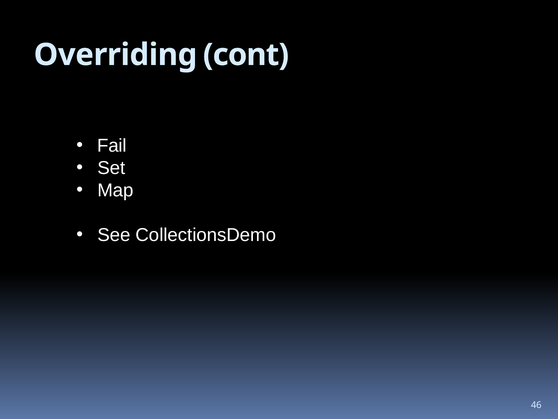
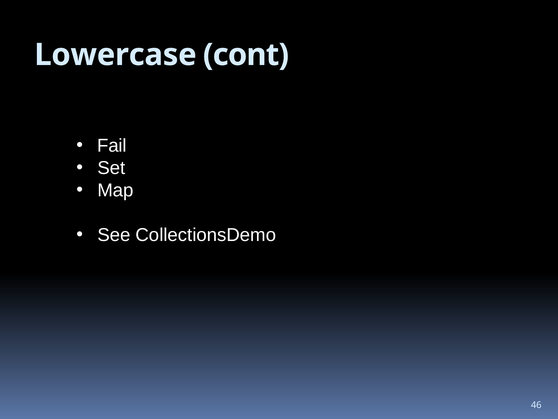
Overriding: Overriding -> Lowercase
